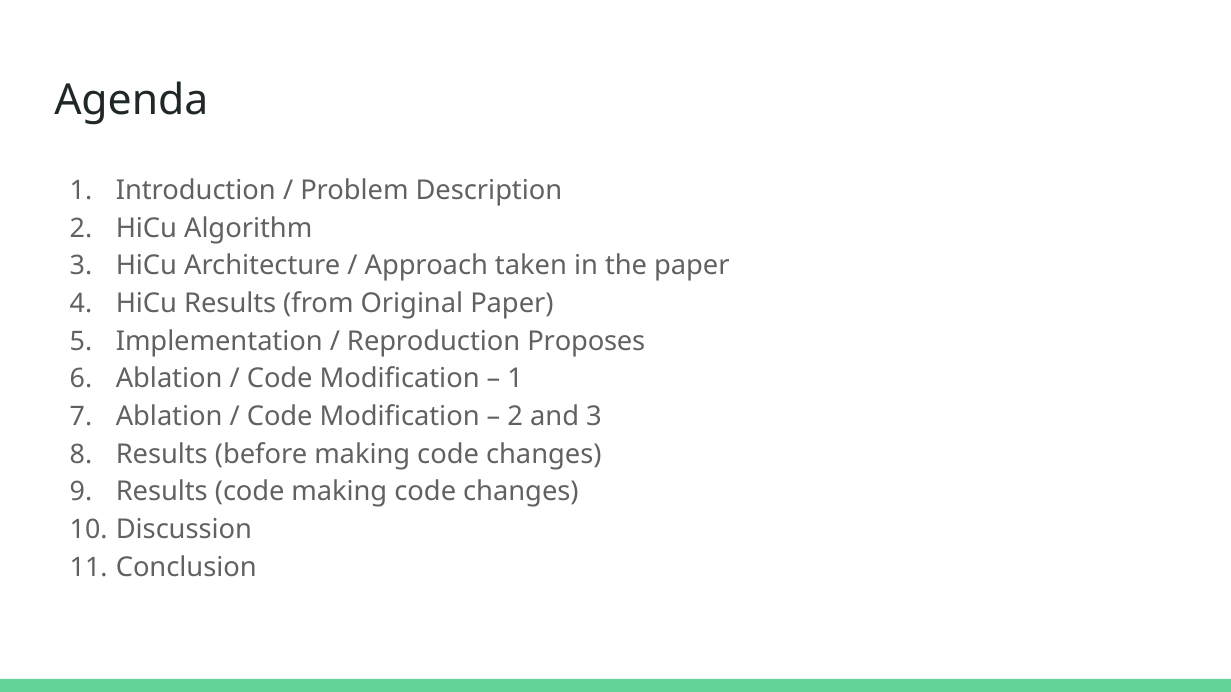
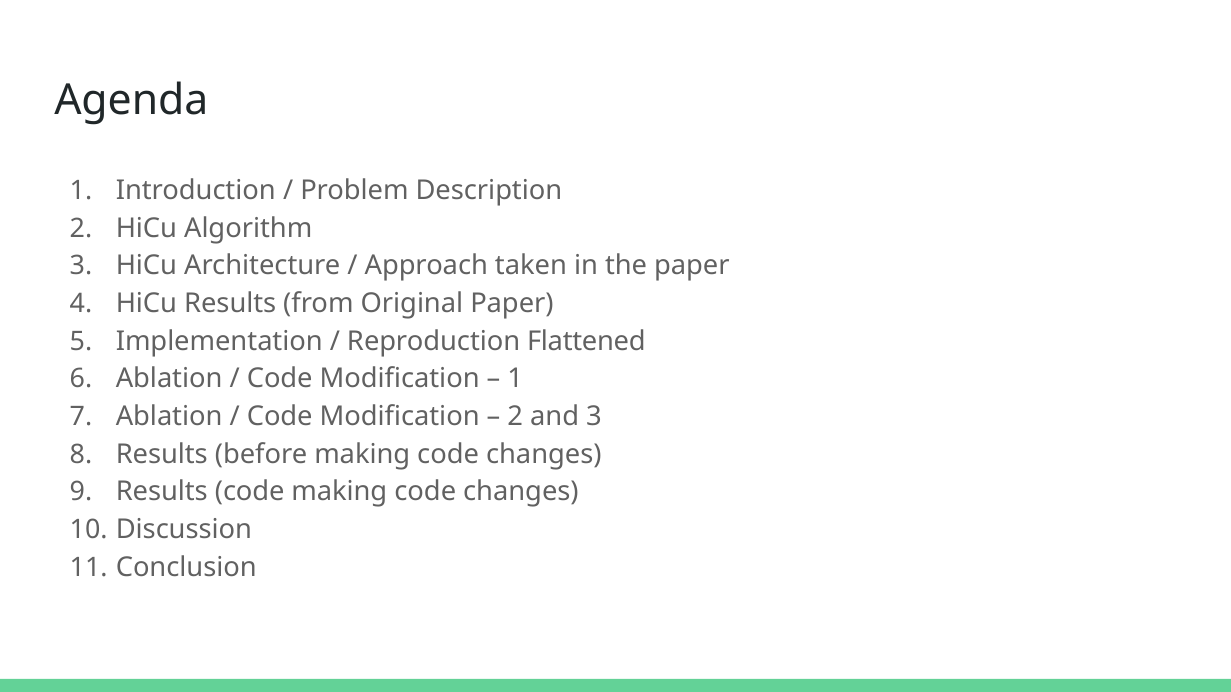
Proposes: Proposes -> Flattened
